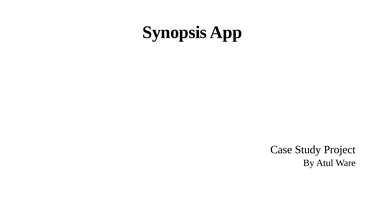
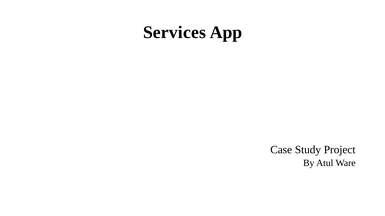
Synopsis: Synopsis -> Services
